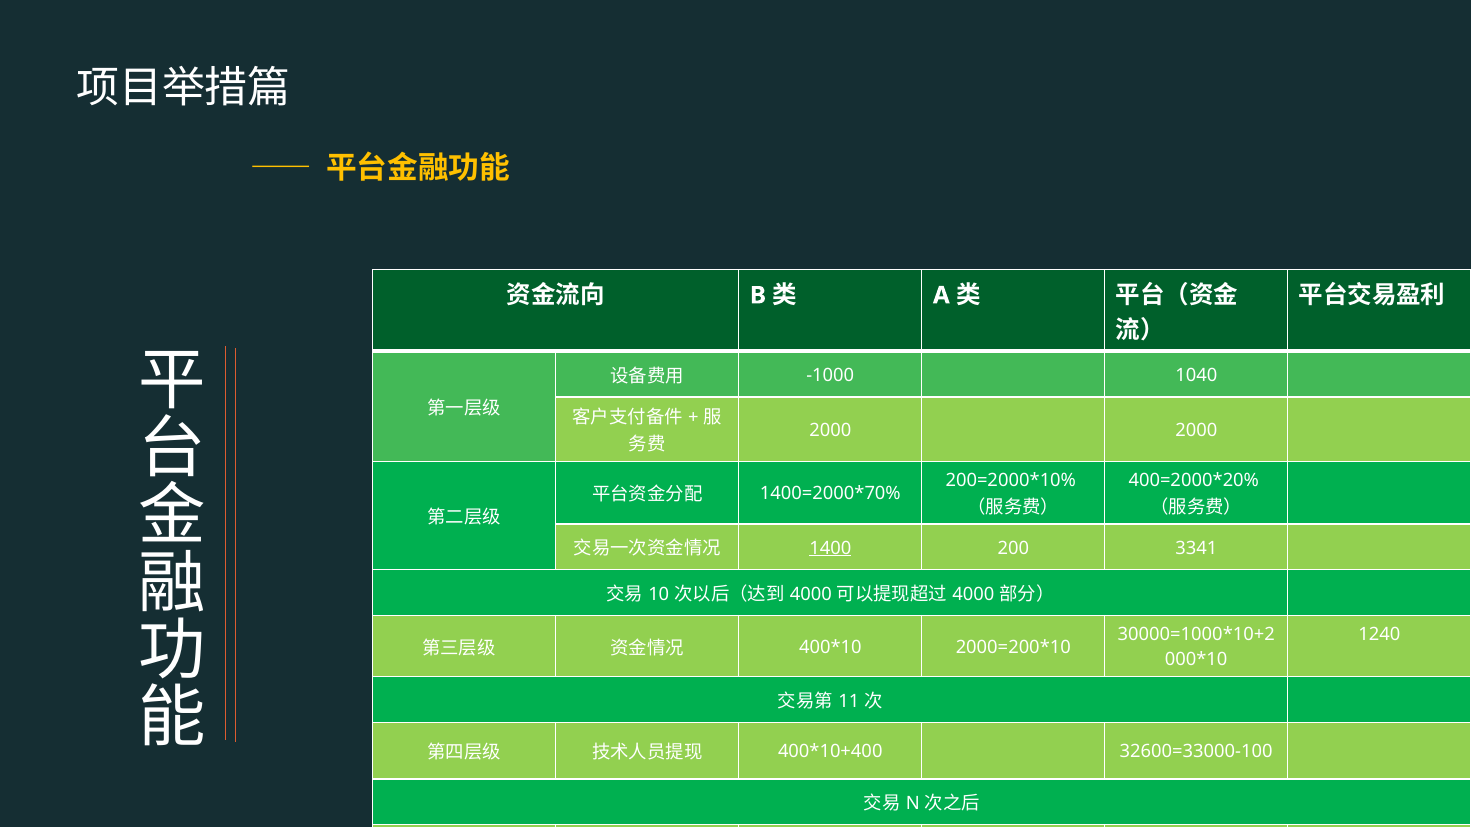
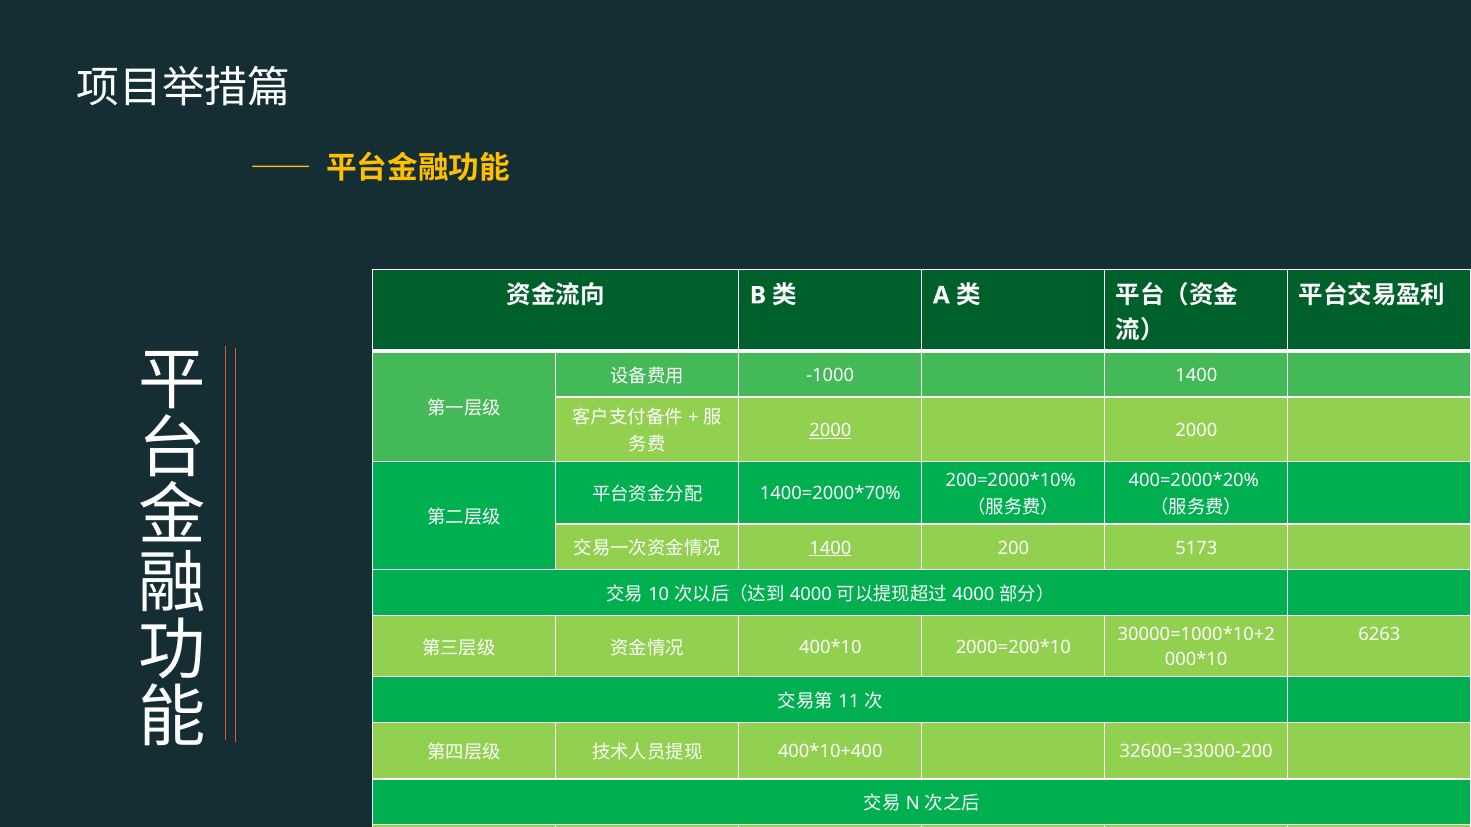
-1000 1040: 1040 -> 1400
2000 at (830, 431) underline: none -> present
3341: 3341 -> 5173
1240: 1240 -> 6263
32600=33000-100: 32600=33000-100 -> 32600=33000-200
